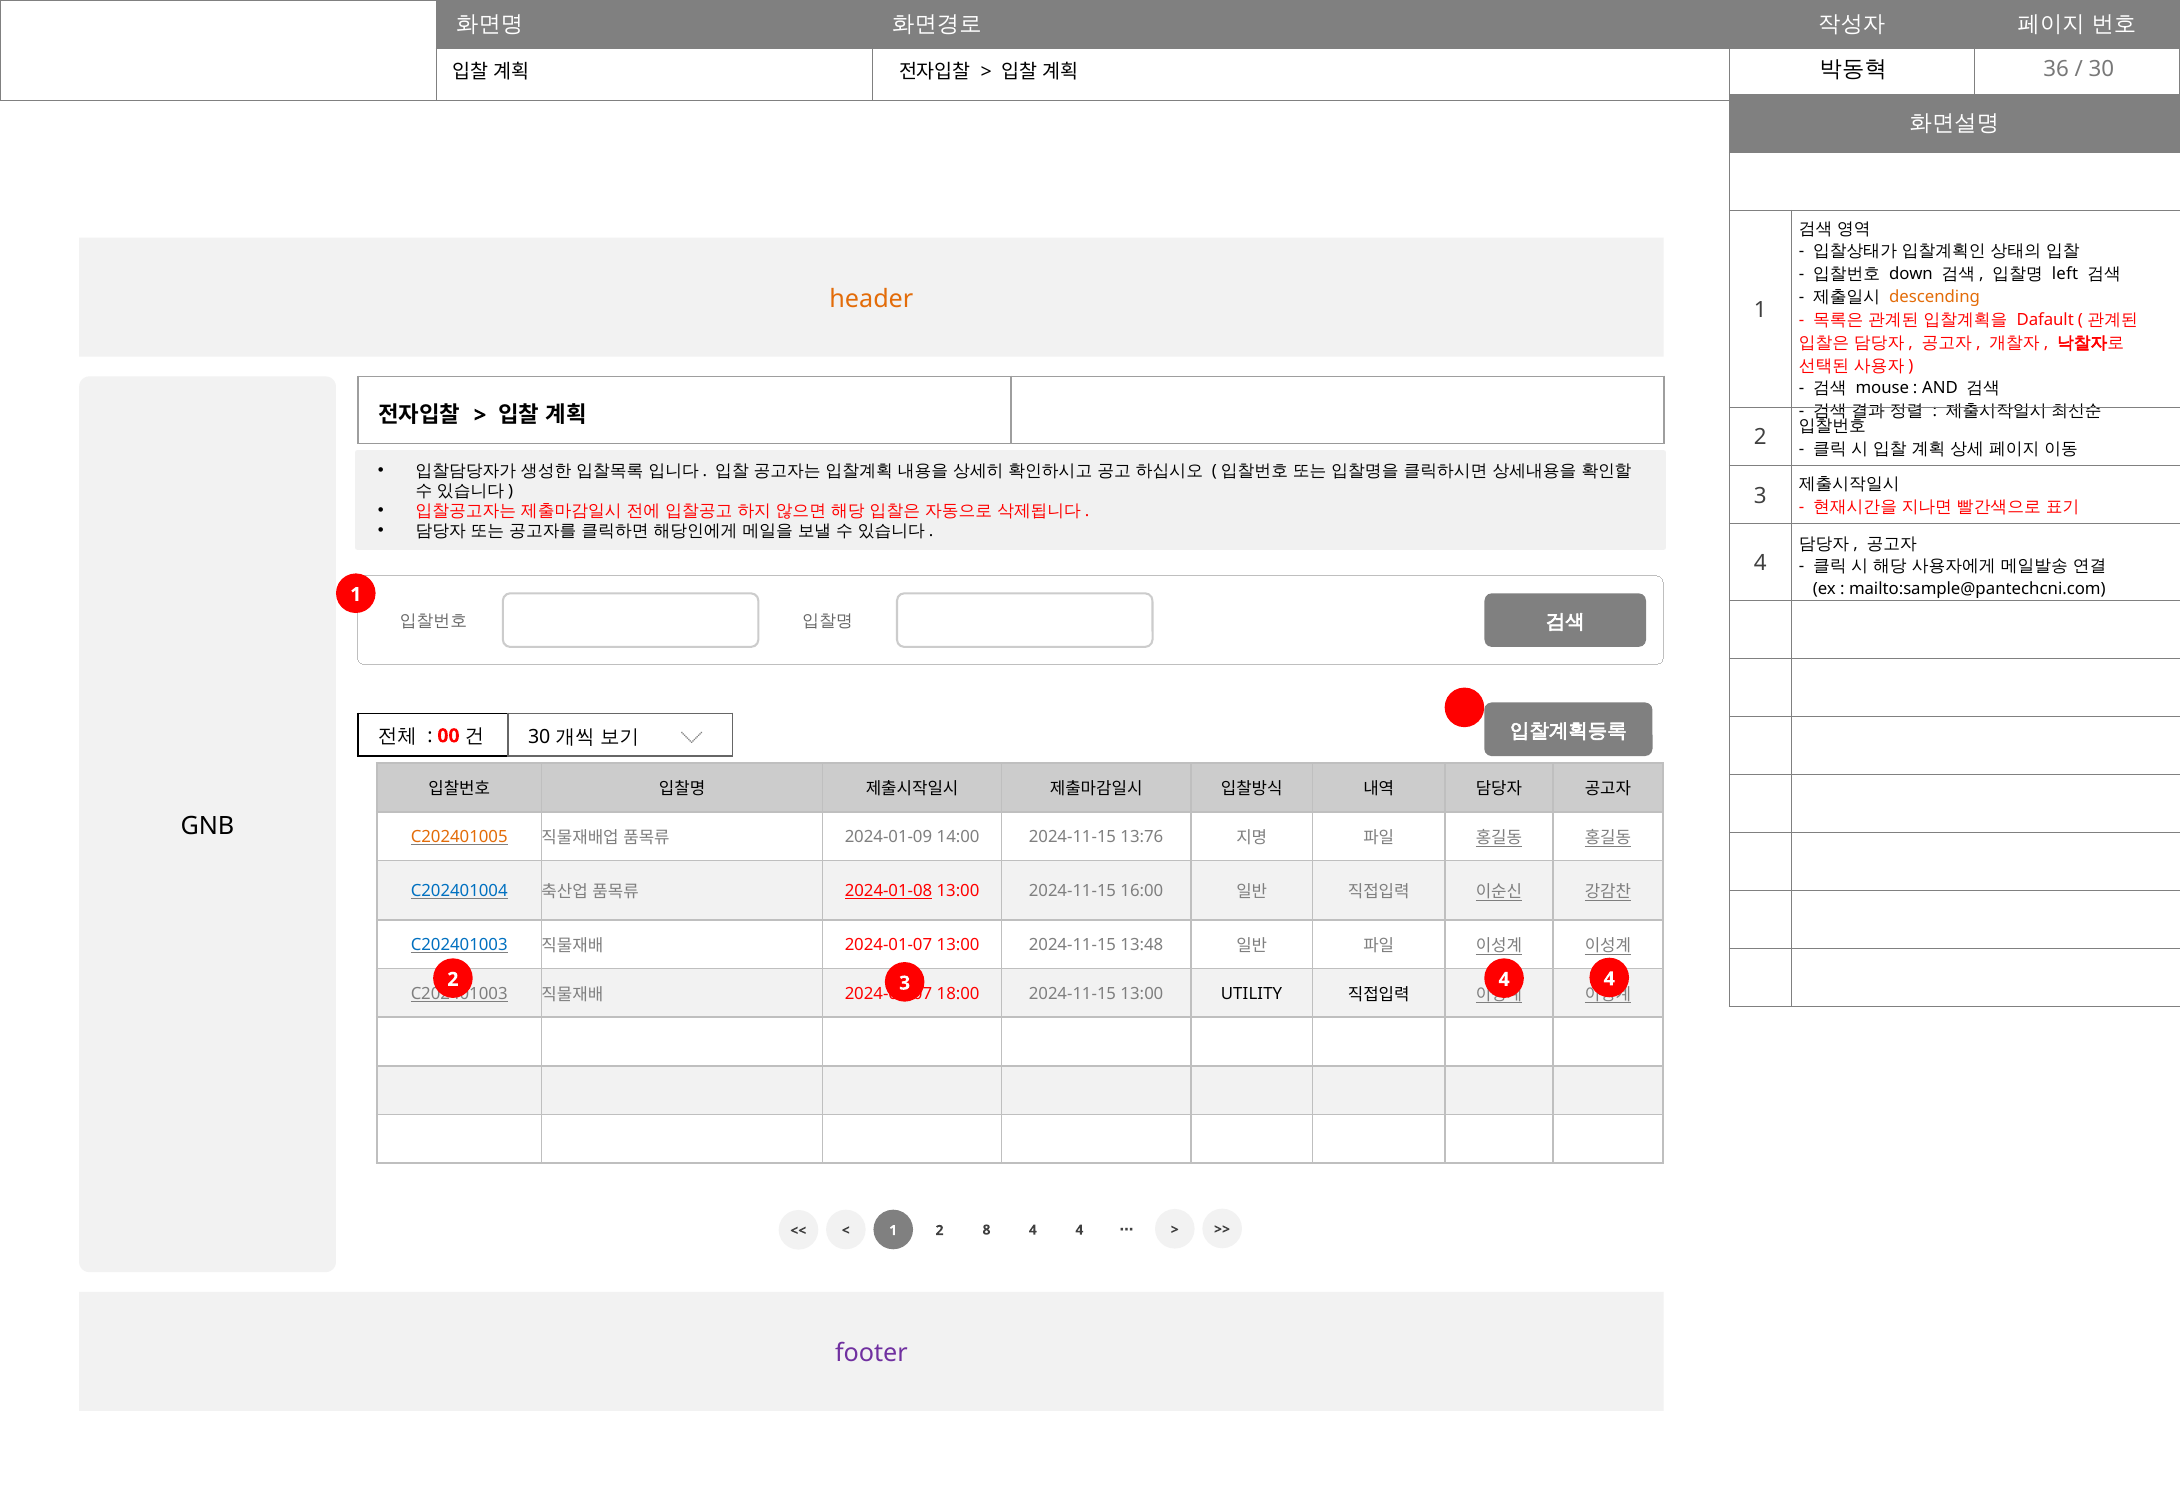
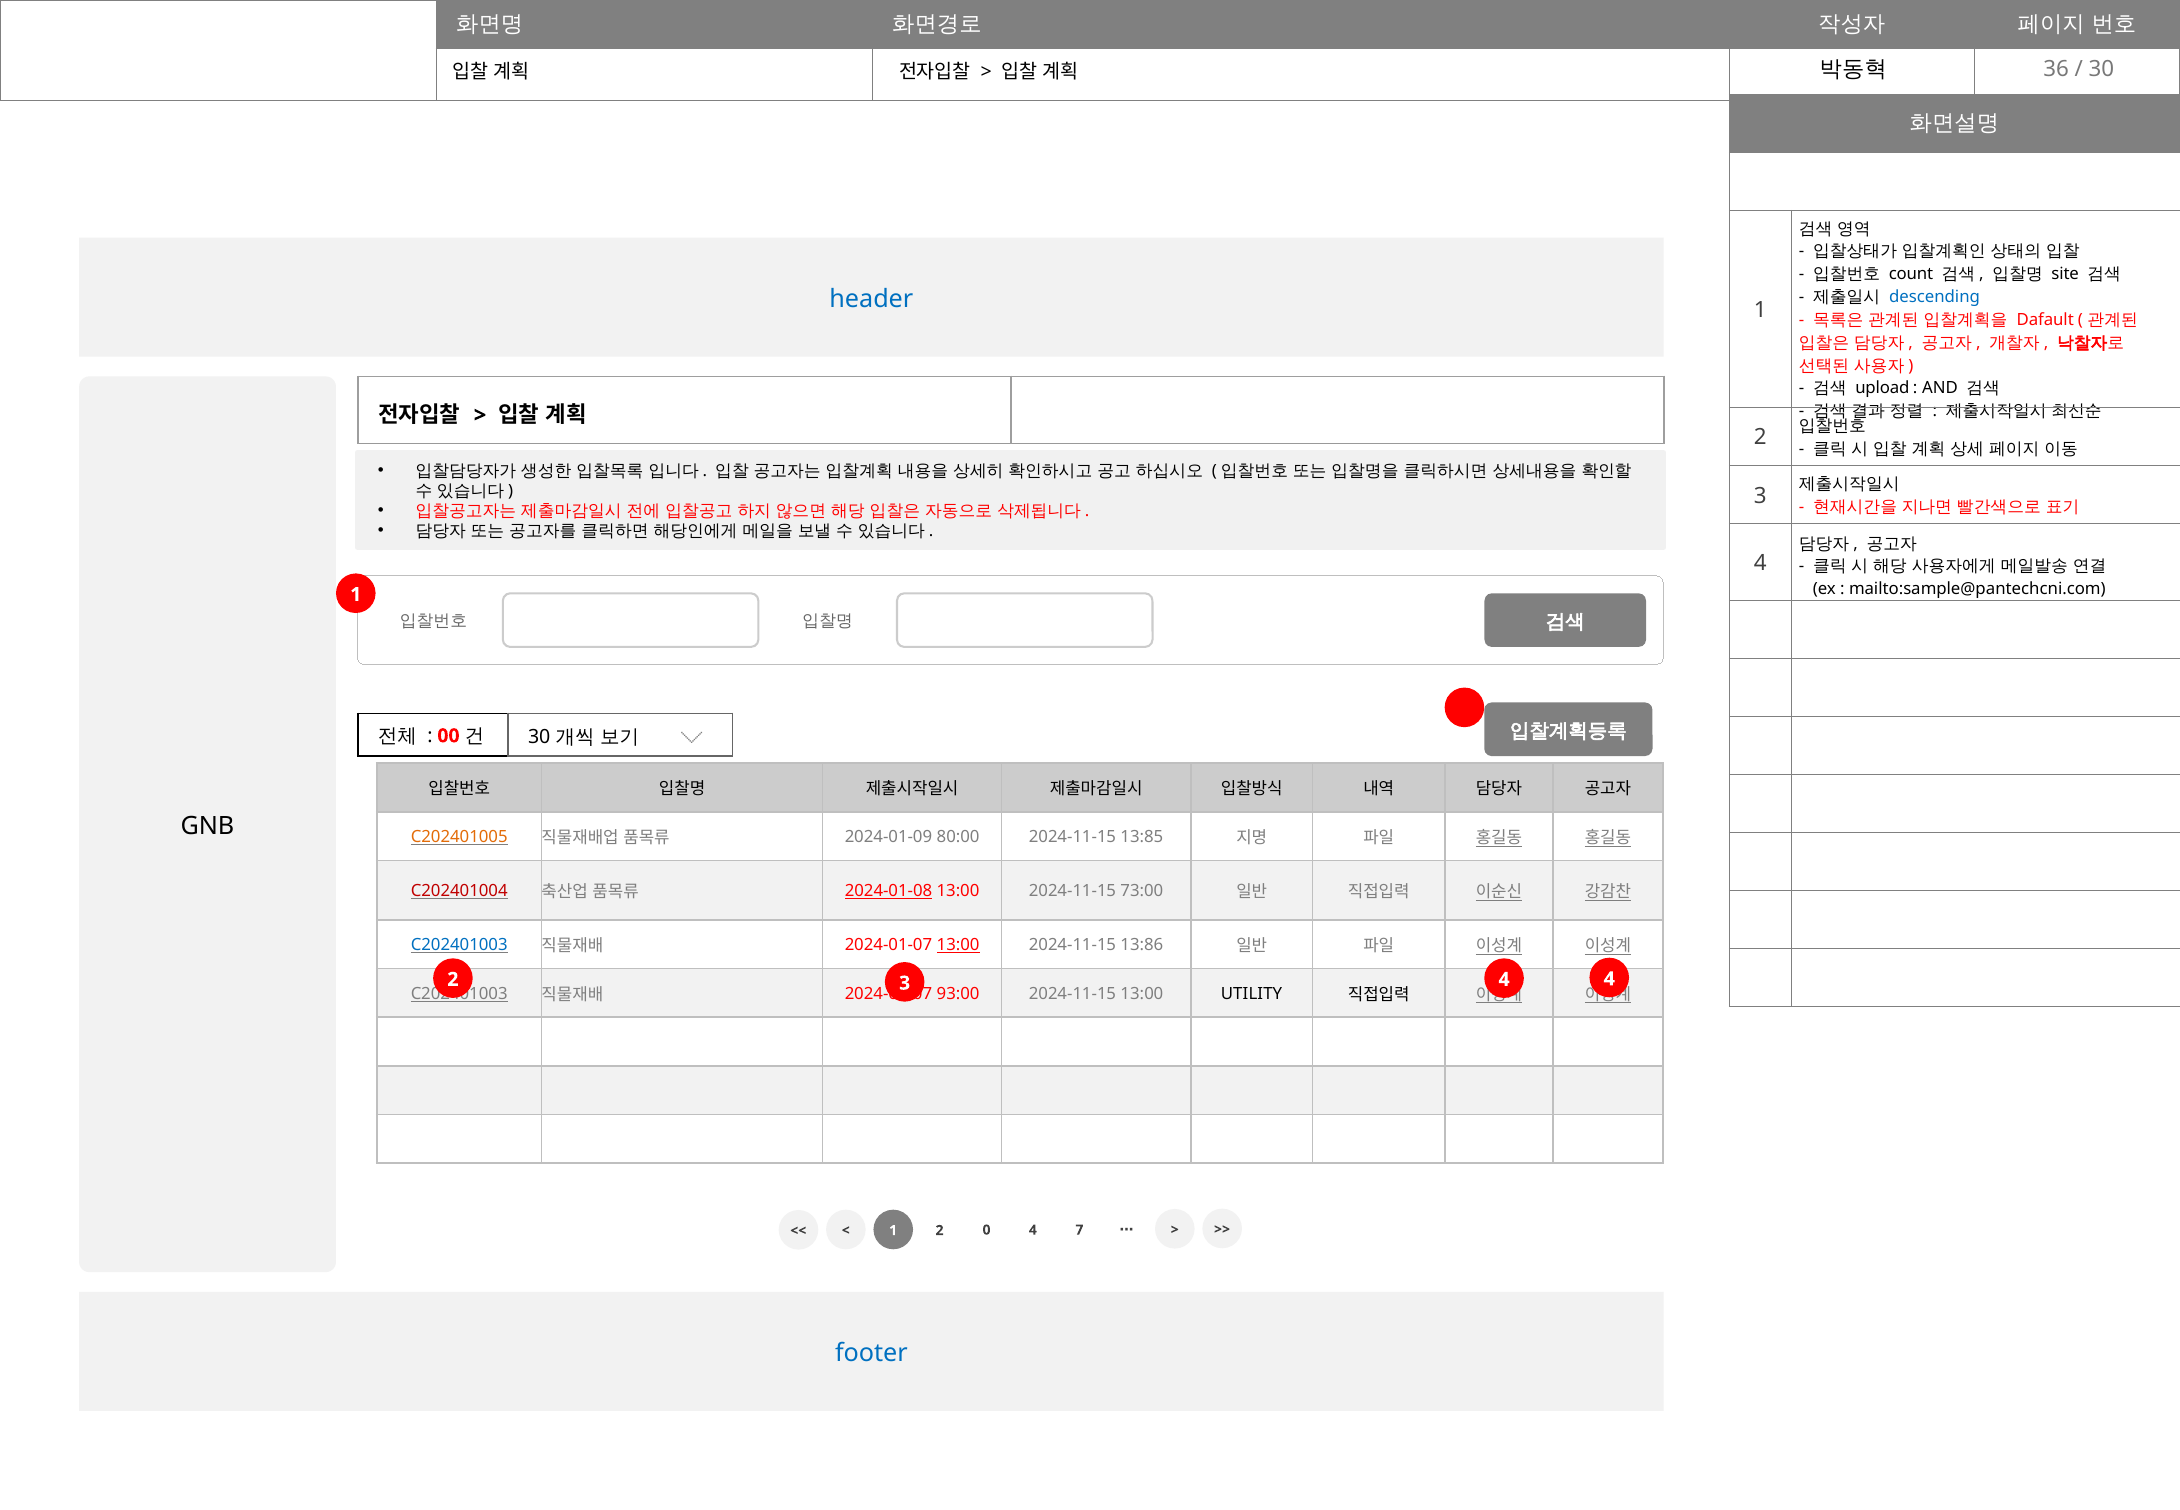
down: down -> count
left: left -> site
header colour: orange -> blue
descending colour: orange -> blue
mouse: mouse -> upload
14:00: 14:00 -> 80:00
13:76: 13:76 -> 13:85
C202401004 colour: blue -> red
16:00: 16:00 -> 73:00
13:00 at (958, 945) underline: none -> present
13:48: 13:48 -> 13:86
18:00: 18:00 -> 93:00
8: 8 -> 0
4 at (1079, 1229): 4 -> 7
footer colour: purple -> blue
